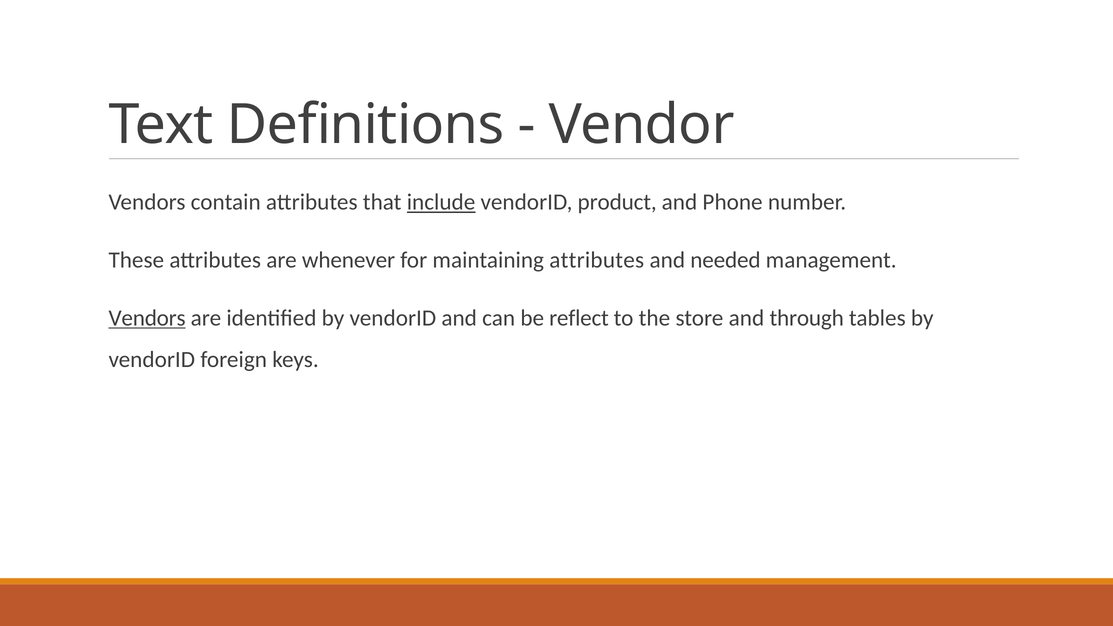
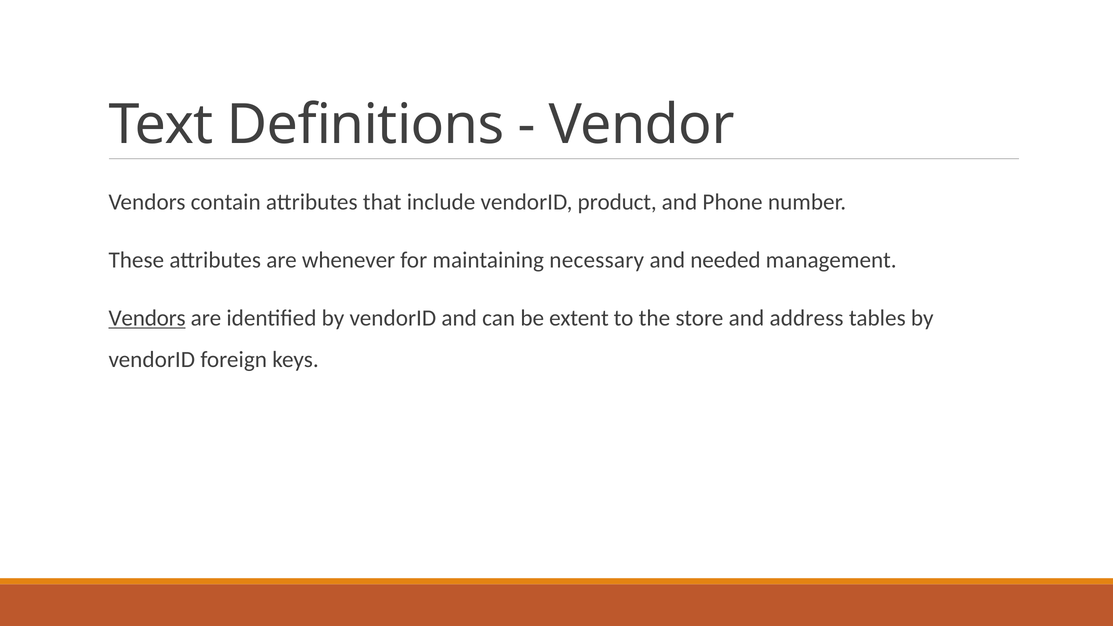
include underline: present -> none
maintaining attributes: attributes -> necessary
reflect: reflect -> extent
through: through -> address
